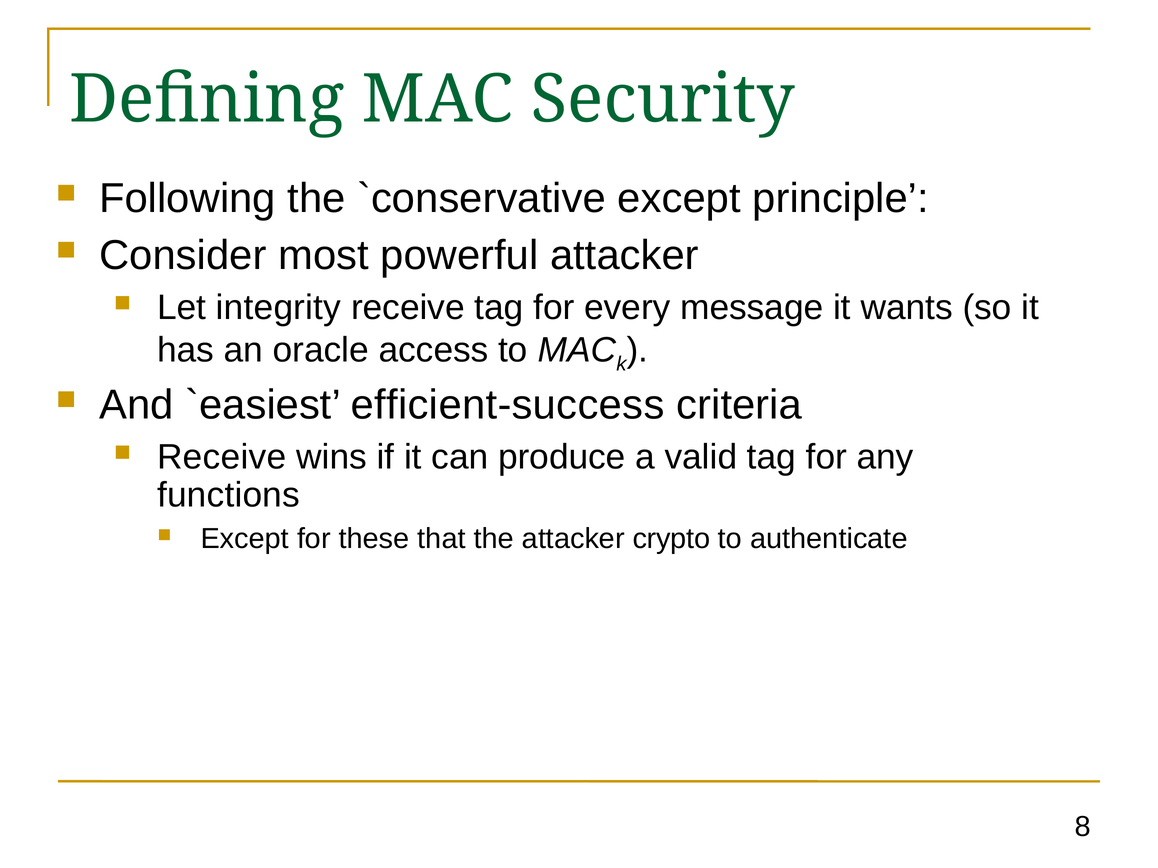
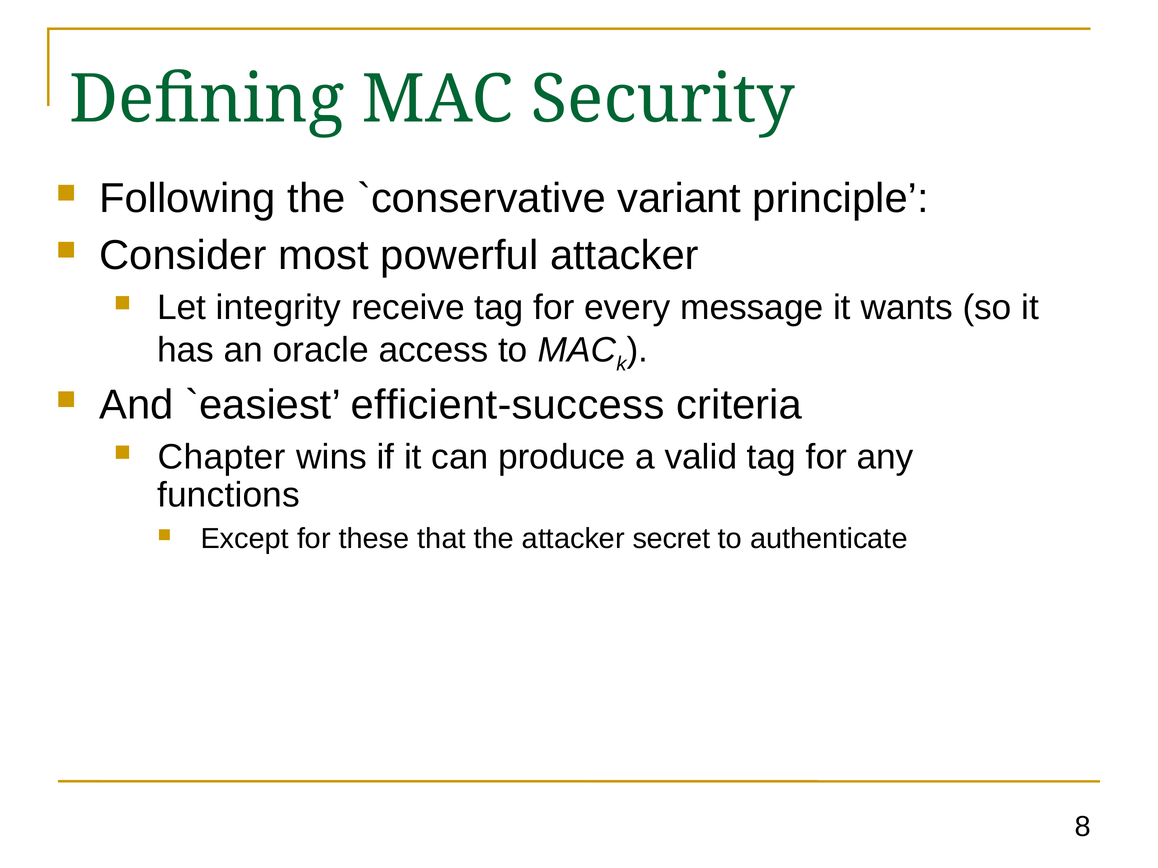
except at (679, 199): except -> variant
Receive at (222, 457): Receive -> Chapter
crypto: crypto -> secret
